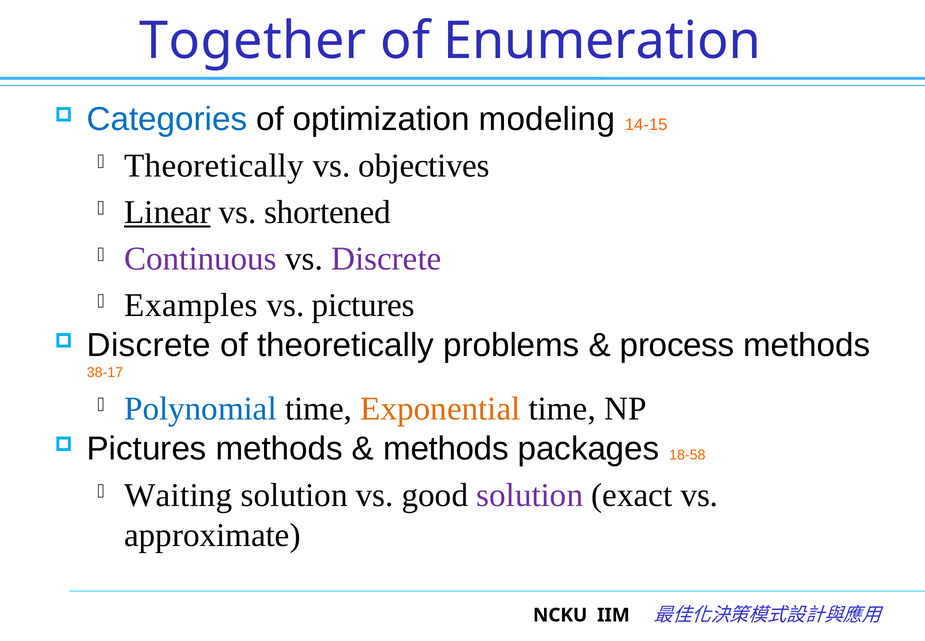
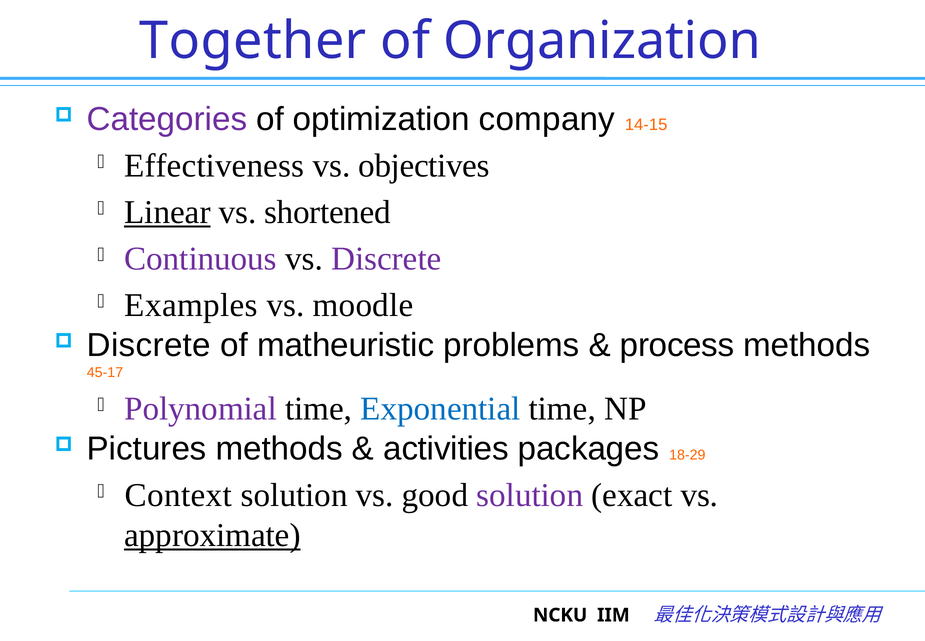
Enumeration: Enumeration -> Organization
Categories colour: blue -> purple
modeling: modeling -> company
Theoretically at (214, 166): Theoretically -> Effectiveness
vs pictures: pictures -> moodle
of theoretically: theoretically -> matheuristic
38-17: 38-17 -> 45-17
Polynomial colour: blue -> purple
Exponential colour: orange -> blue
methods at (446, 448): methods -> activities
18-58: 18-58 -> 18-29
Waiting: Waiting -> Context
approximate underline: none -> present
